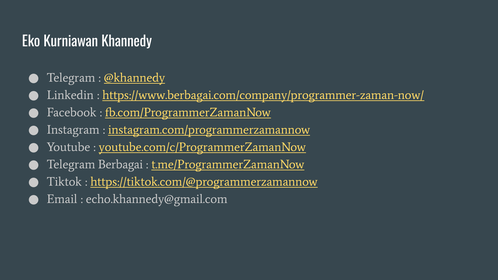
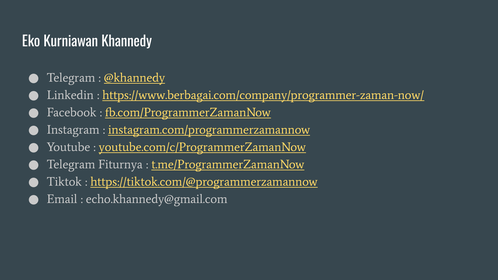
Berbagai: Berbagai -> Fiturnya
